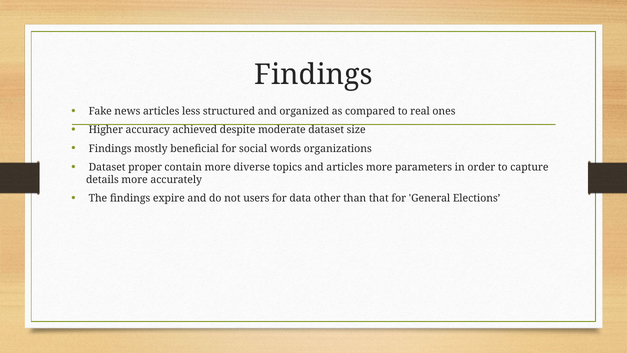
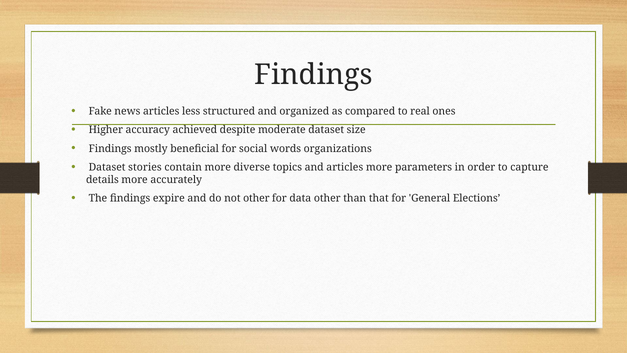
proper: proper -> stories
not users: users -> other
